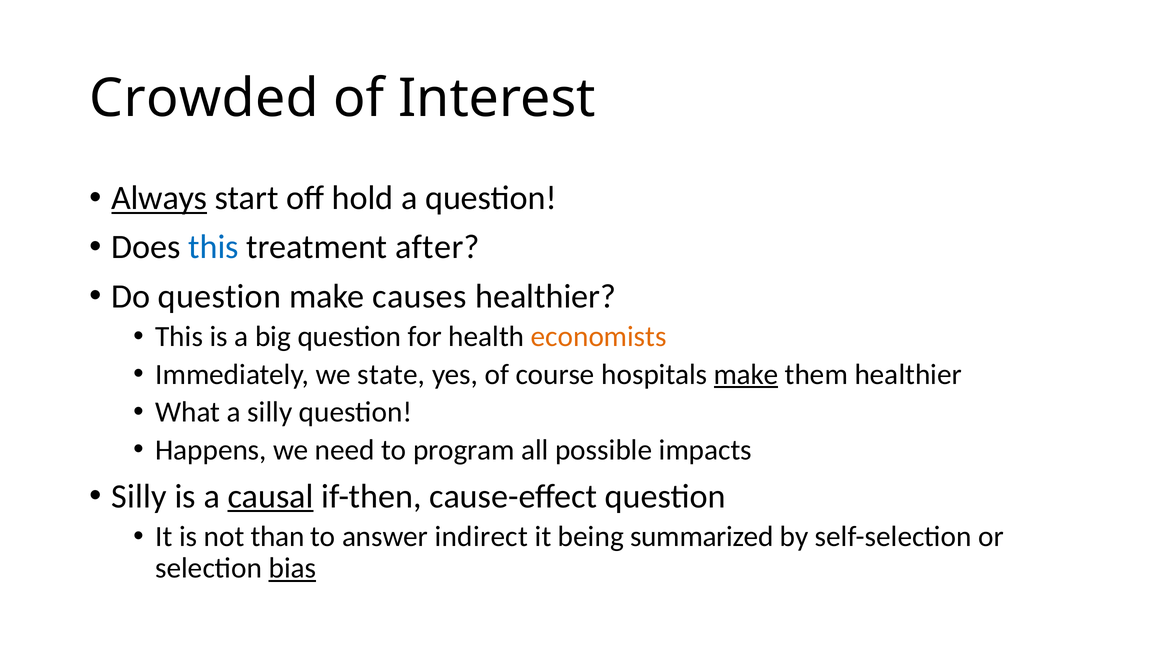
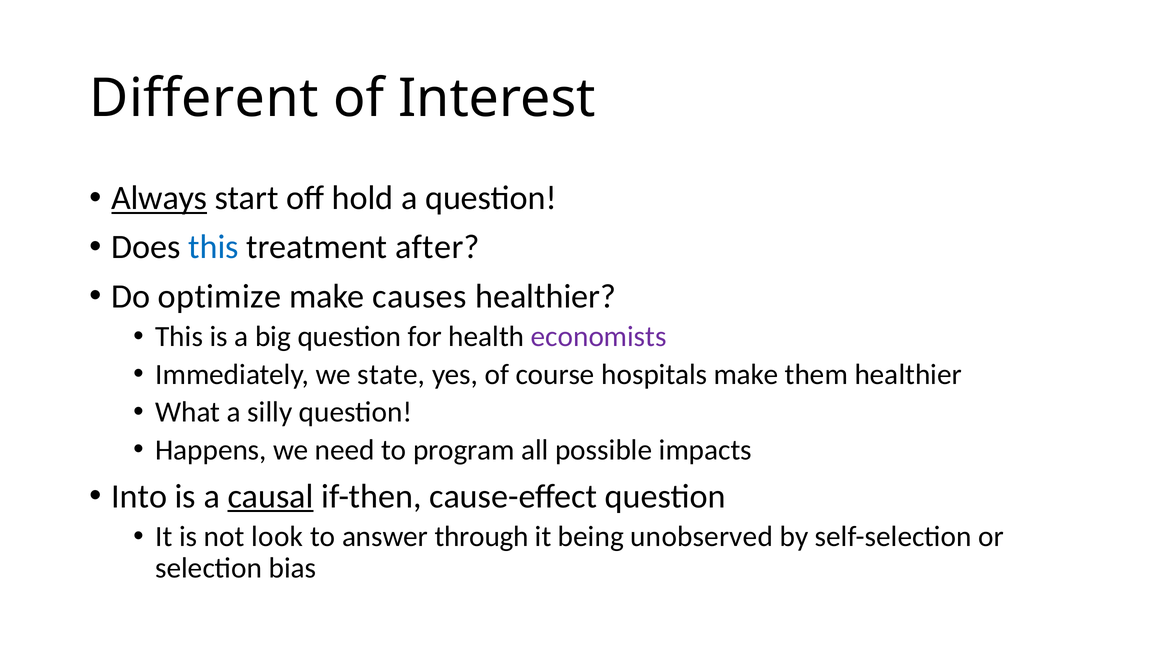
Crowded: Crowded -> Different
Do question: question -> optimize
economists colour: orange -> purple
make at (746, 375) underline: present -> none
Silly at (139, 496): Silly -> Into
than: than -> look
indirect: indirect -> through
summarized: summarized -> unobserved
bias underline: present -> none
